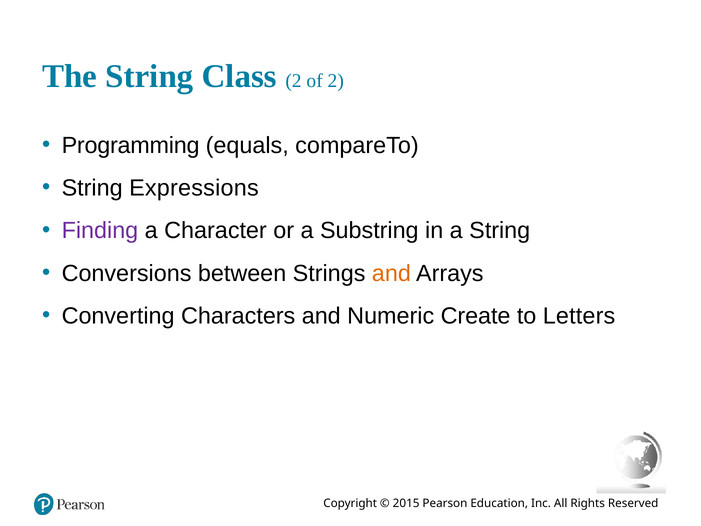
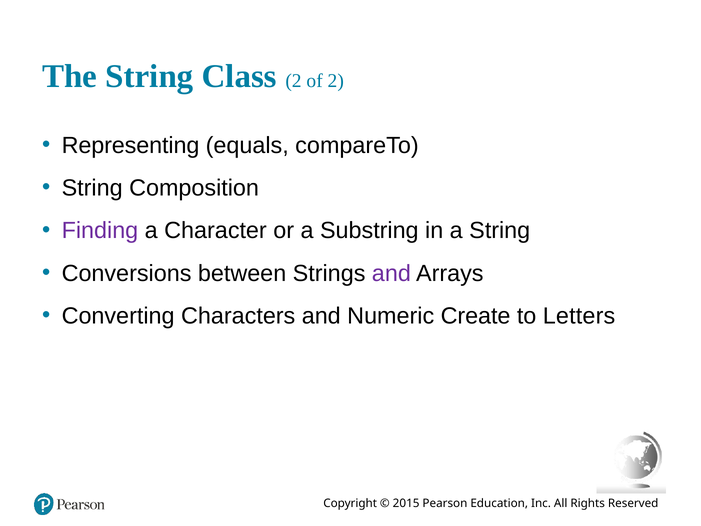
Programming: Programming -> Representing
Expressions: Expressions -> Composition
and at (391, 273) colour: orange -> purple
